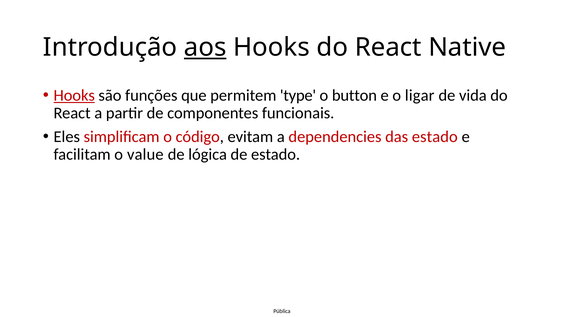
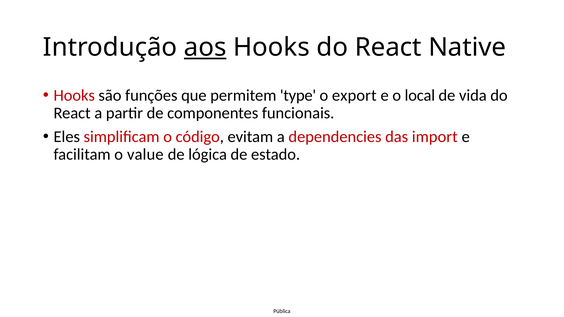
Hooks at (74, 95) underline: present -> none
button: button -> export
ligar: ligar -> local
das estado: estado -> import
